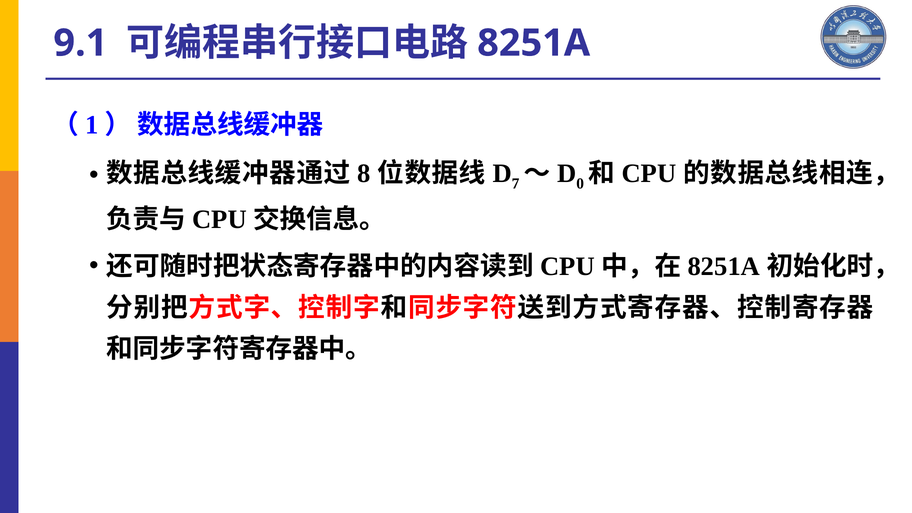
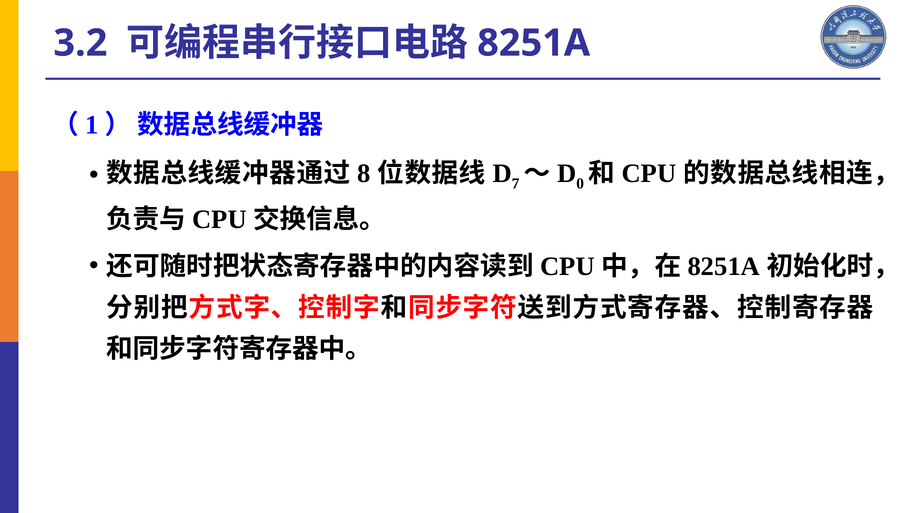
9.1: 9.1 -> 3.2
